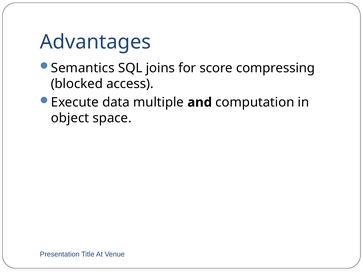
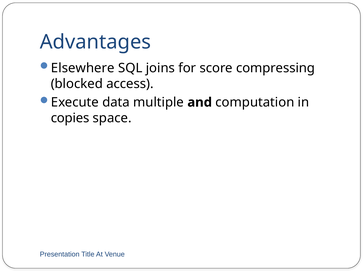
Semantics: Semantics -> Elsewhere
object: object -> copies
